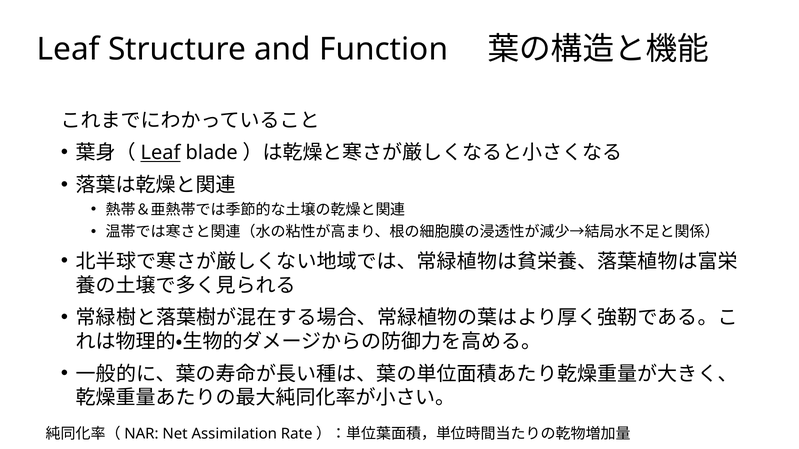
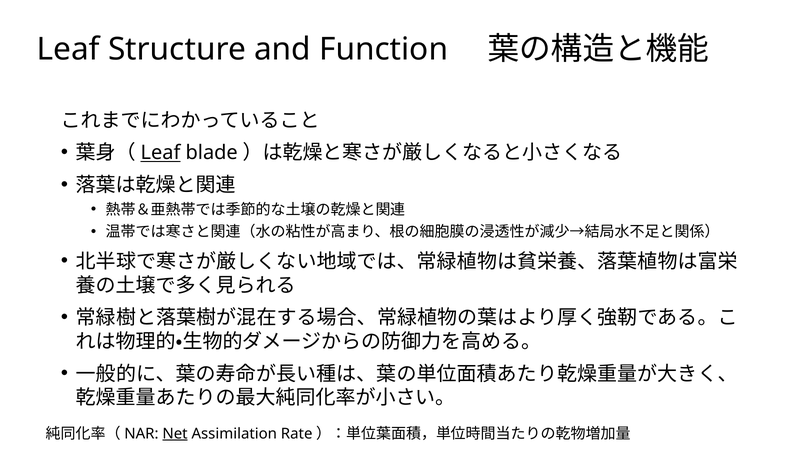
Net underline: none -> present
